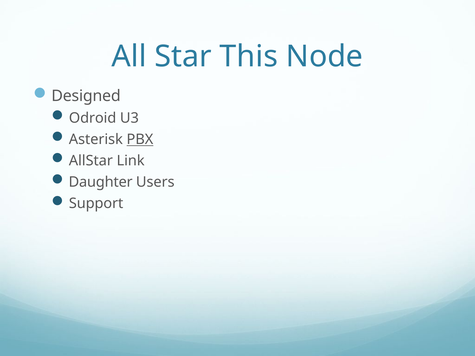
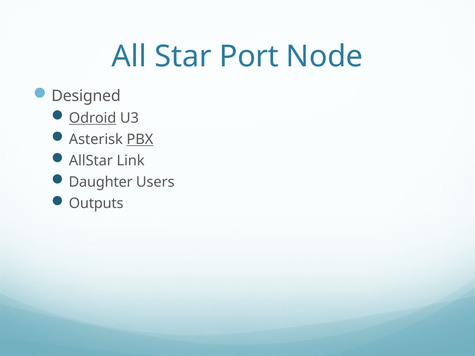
This: This -> Port
Odroid underline: none -> present
Support: Support -> Outputs
